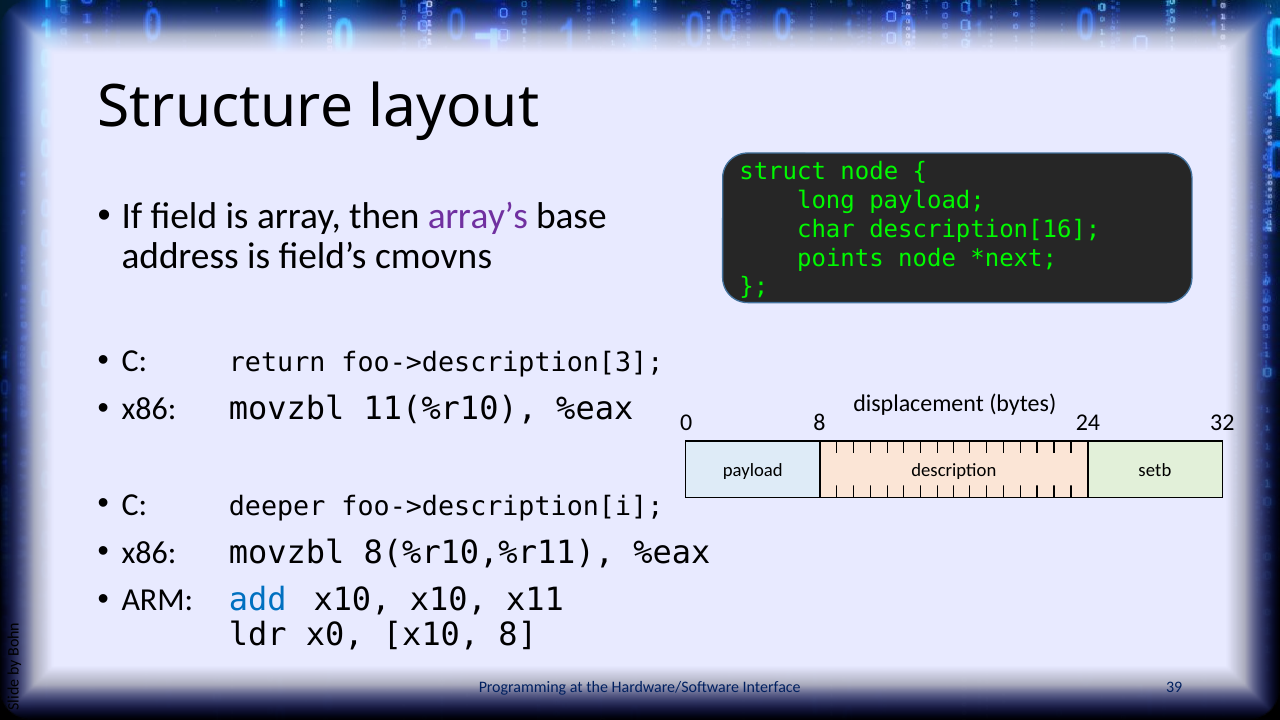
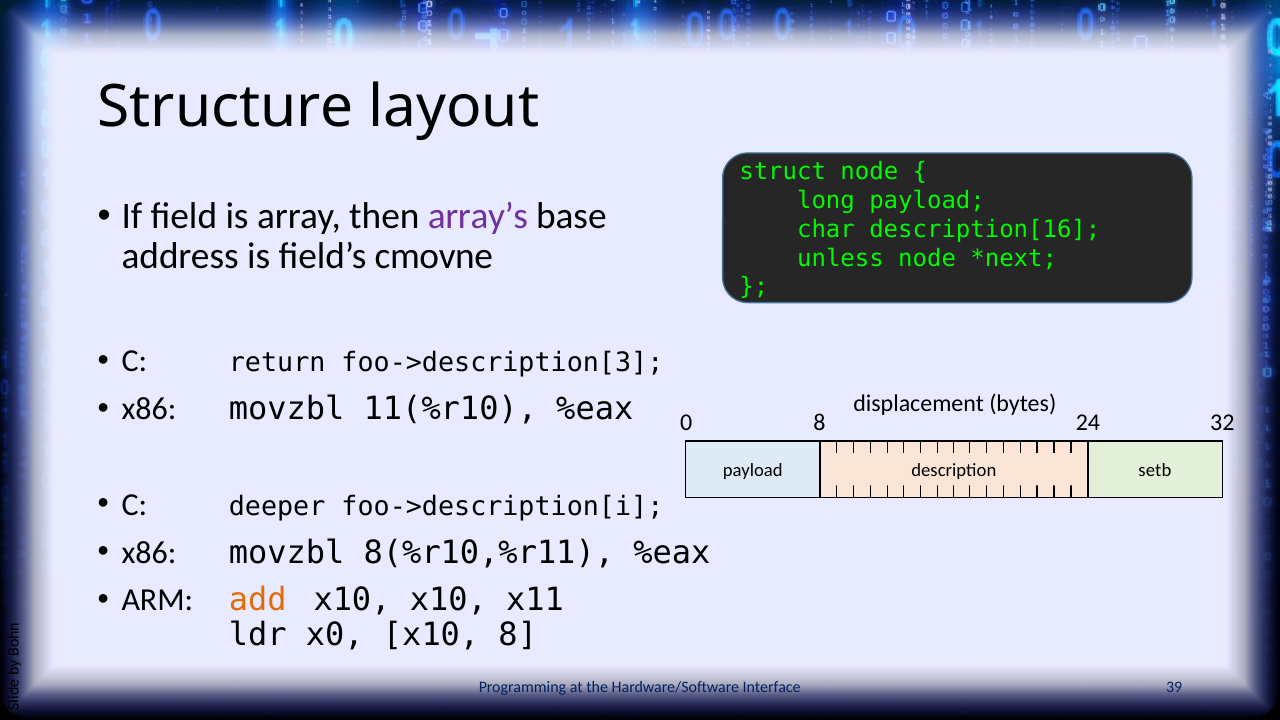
cmovns: cmovns -> cmovne
points: points -> unless
add colour: blue -> orange
